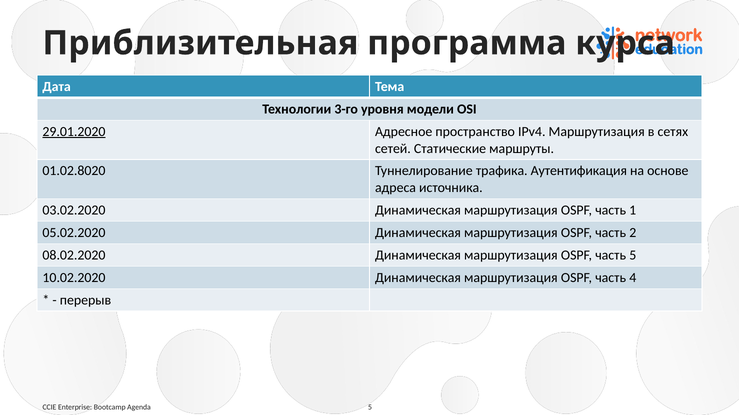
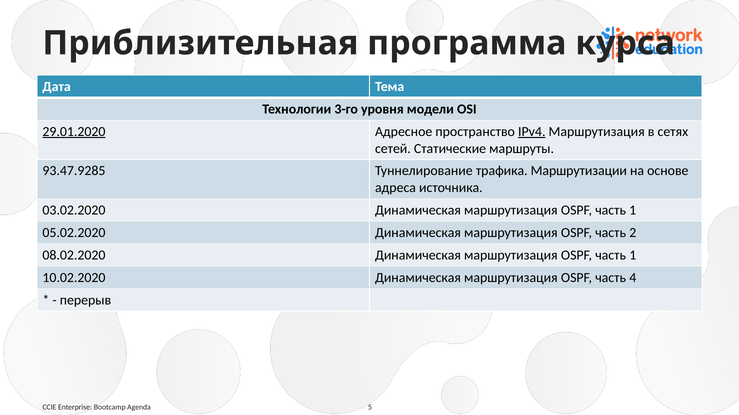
IPv4 underline: none -> present
01.02.8020: 01.02.8020 -> 93.47.9285
Аутентификация: Аутентификация -> Маршрутизации
5 at (633, 256): 5 -> 1
